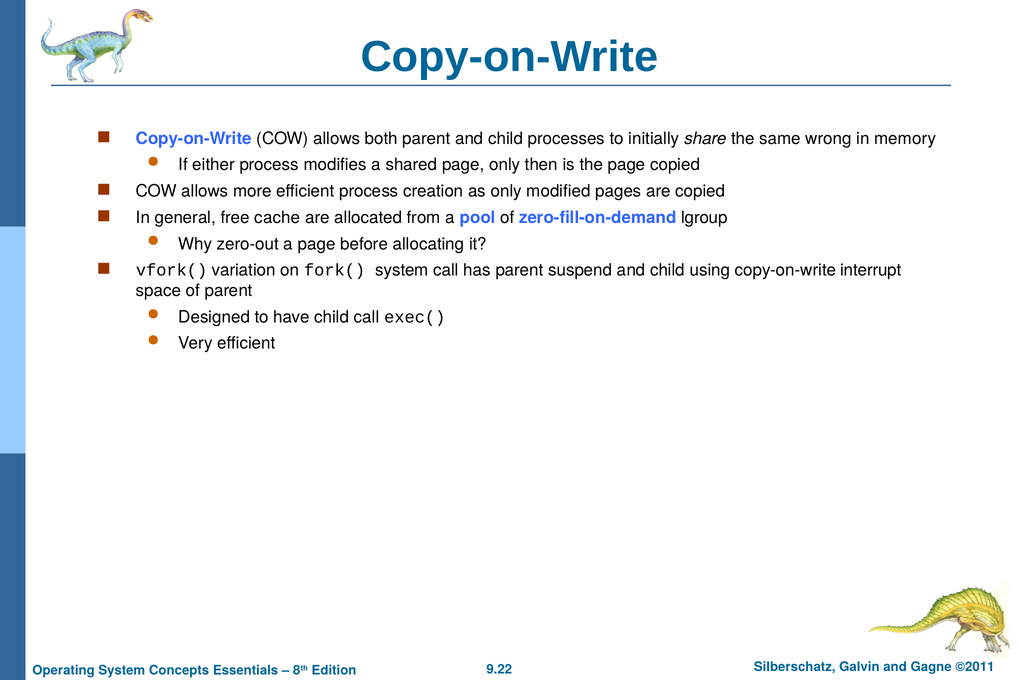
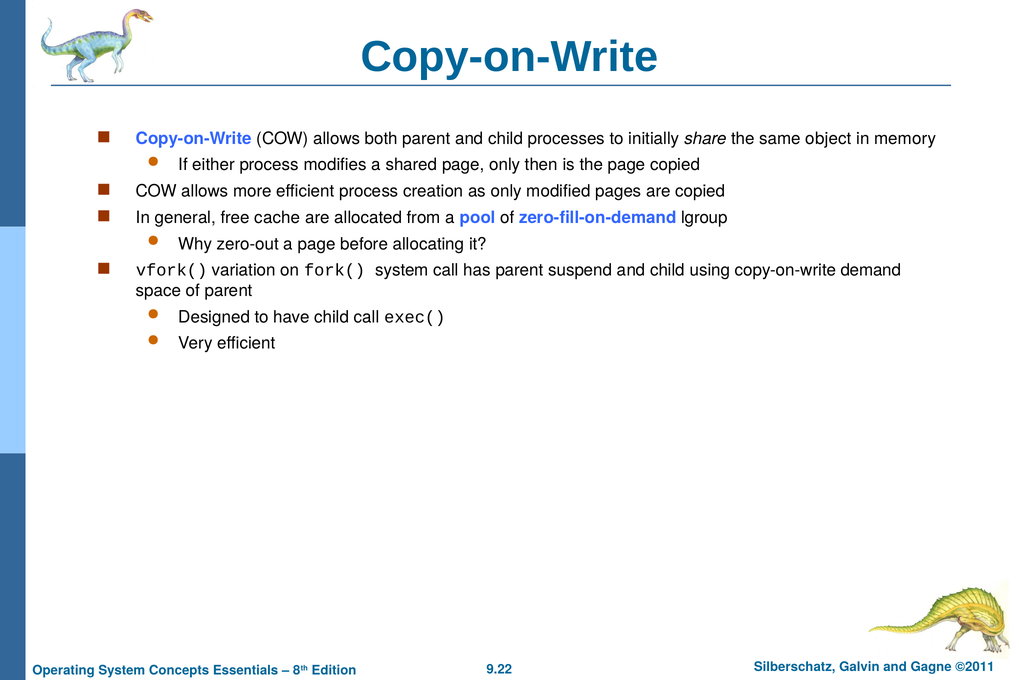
wrong: wrong -> object
interrupt: interrupt -> demand
